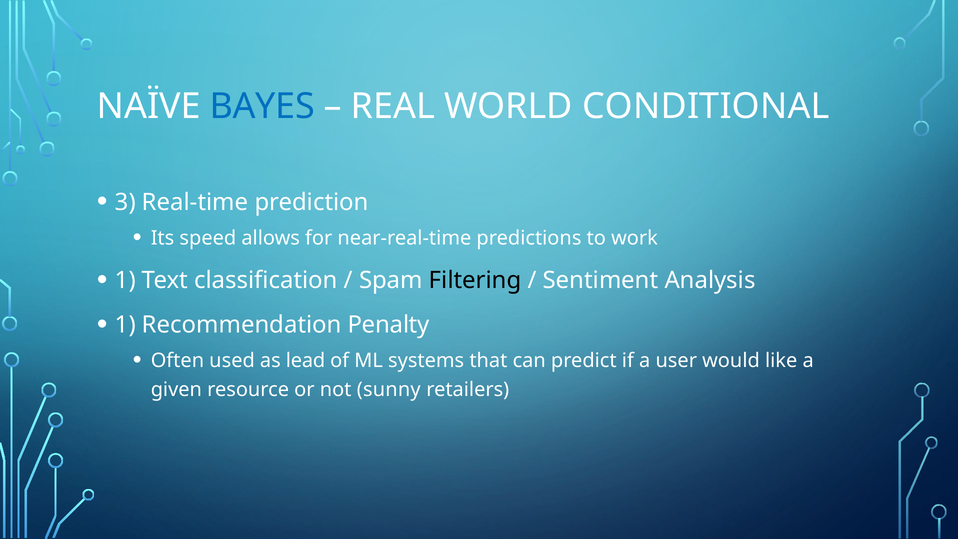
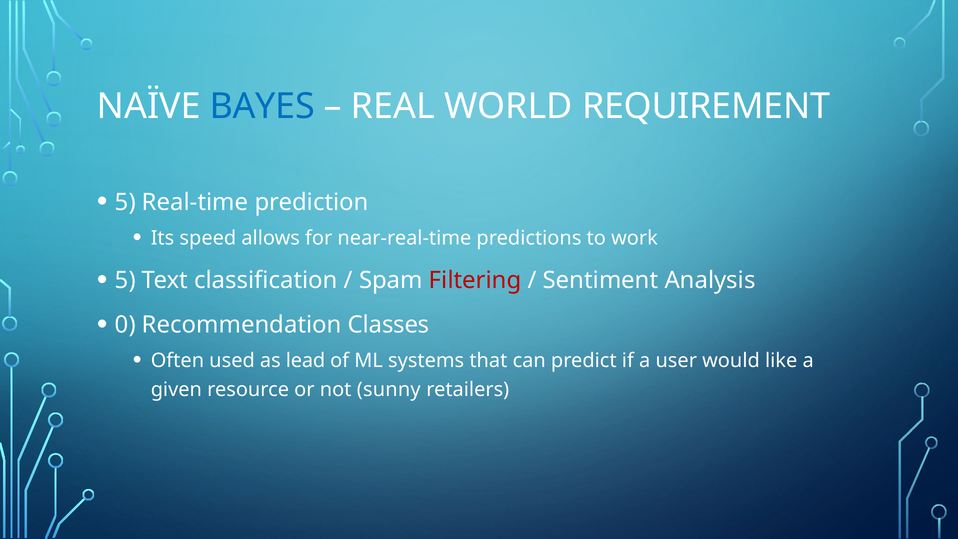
CONDITIONAL: CONDITIONAL -> REQUIREMENT
3 at (125, 202): 3 -> 5
1 at (125, 280): 1 -> 5
Filtering colour: black -> red
1 at (125, 325): 1 -> 0
Penalty: Penalty -> Classes
